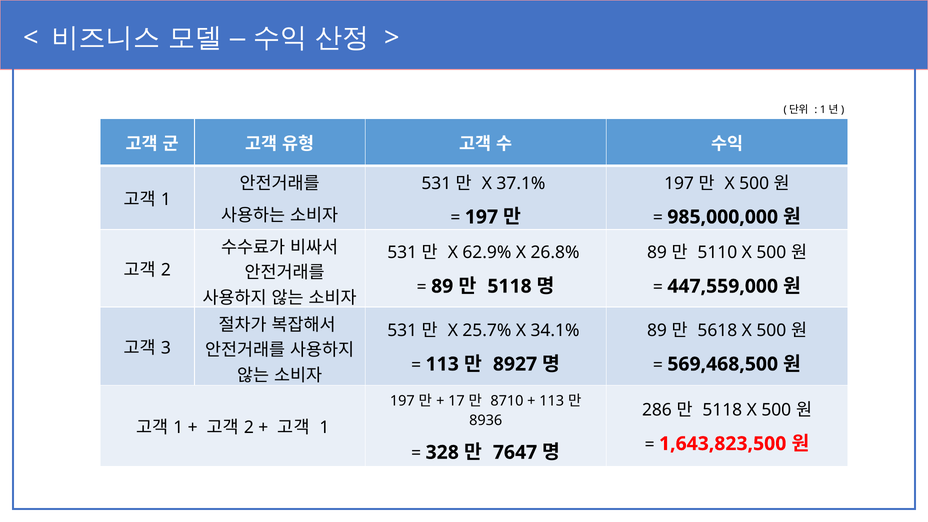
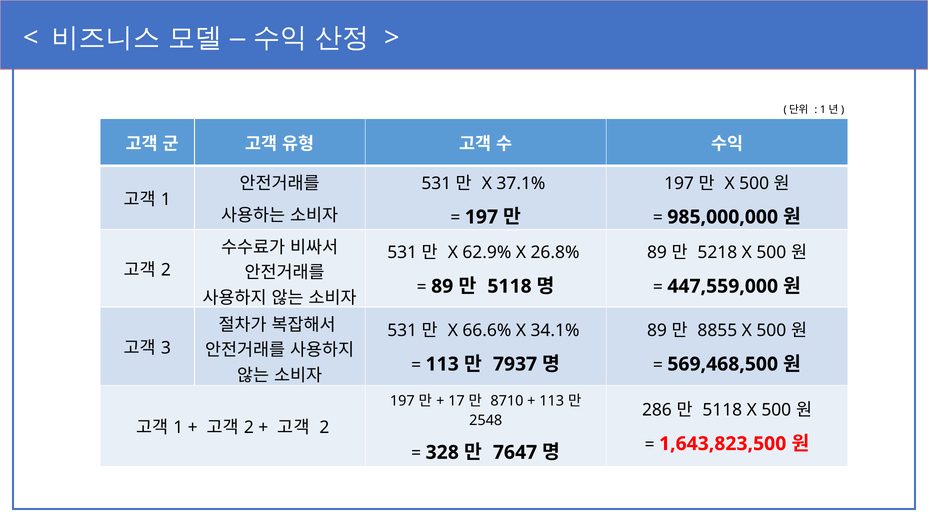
5110: 5110 -> 5218
25.7%: 25.7% -> 66.6%
5618: 5618 -> 8855
8927: 8927 -> 7937
8936: 8936 -> 2548
1 at (324, 428): 1 -> 2
